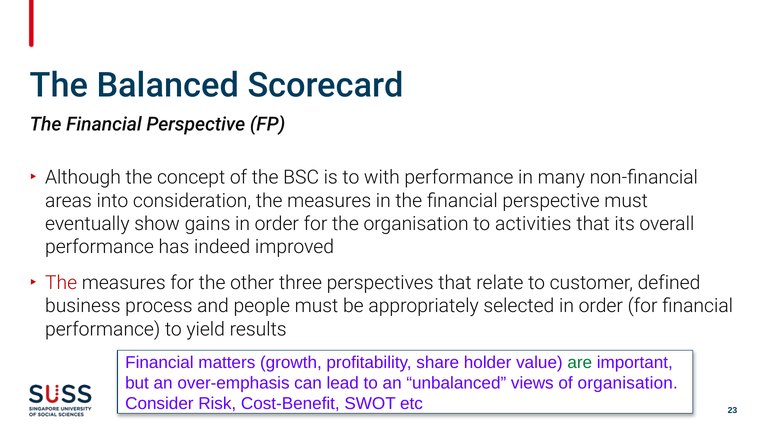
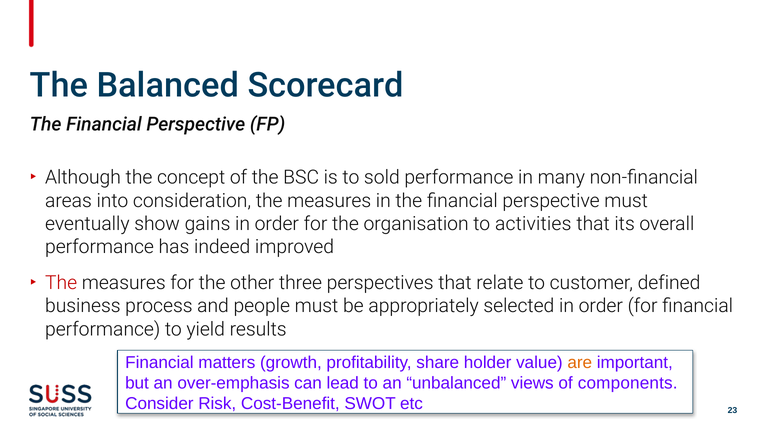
with: with -> sold
are colour: green -> orange
of organisation: organisation -> components
